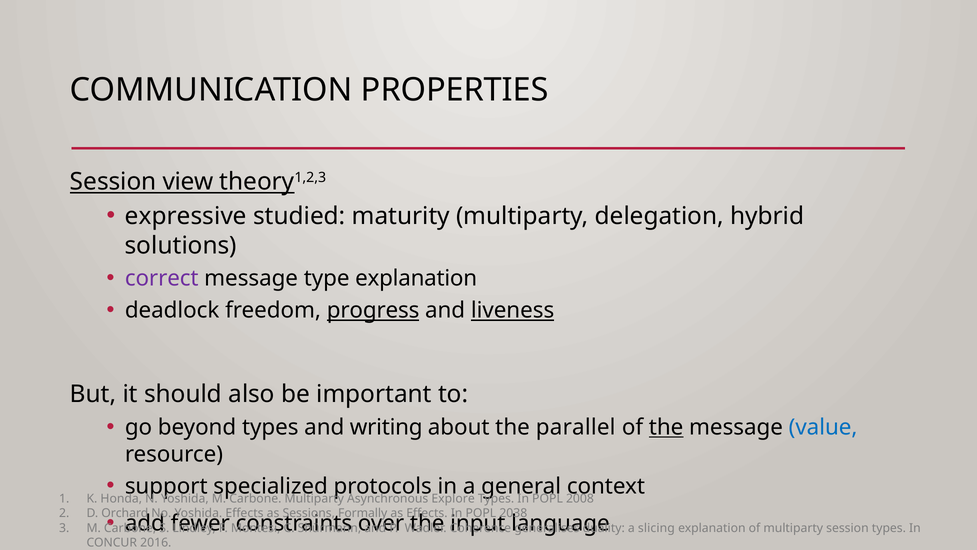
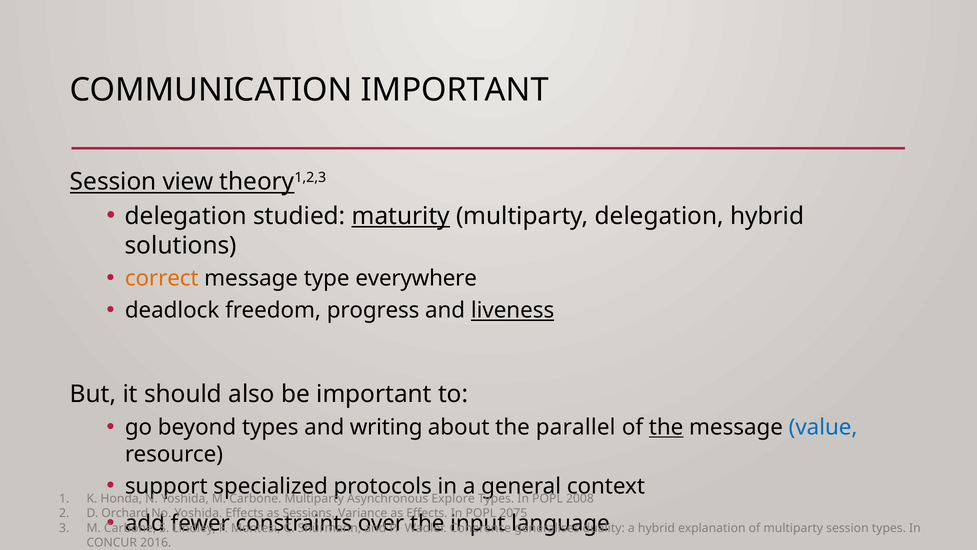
COMMUNICATION PROPERTIES: PROPERTIES -> IMPORTANT
expressive at (186, 216): expressive -> delegation
maturity underline: none -> present
correct colour: purple -> orange
type explanation: explanation -> everywhere
progress underline: present -> none
Formally: Formally -> Variance
2038: 2038 -> 2075
a slicing: slicing -> hybrid
